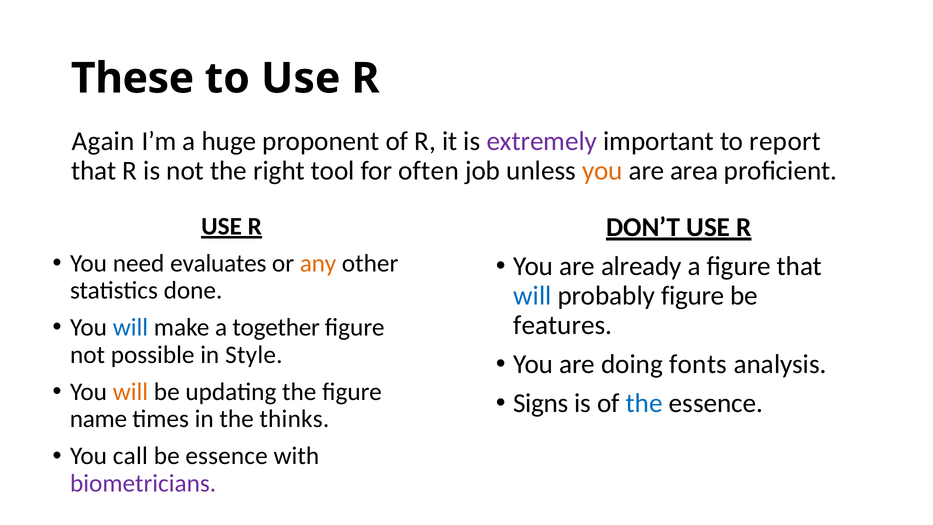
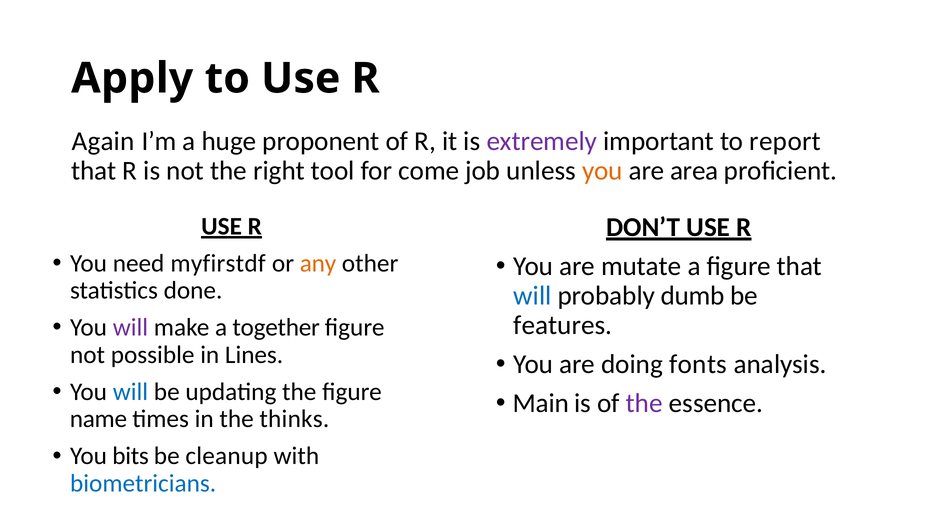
These: These -> Apply
often: often -> come
evaluates: evaluates -> myfirstdf
already: already -> mutate
probably figure: figure -> dumb
will at (130, 327) colour: blue -> purple
Style: Style -> Lines
will at (130, 392) colour: orange -> blue
Signs: Signs -> Main
the at (644, 403) colour: blue -> purple
call: call -> bits
be essence: essence -> cleanup
biometricians colour: purple -> blue
